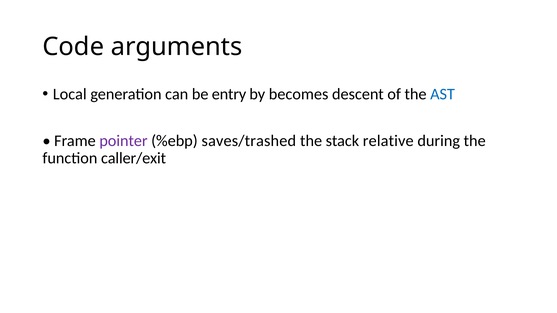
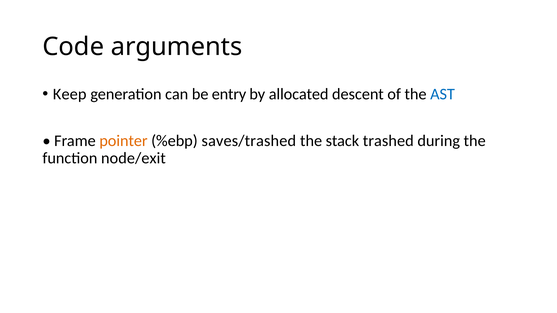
Local: Local -> Keep
becomes: becomes -> allocated
pointer colour: purple -> orange
relative: relative -> trashed
caller/exit: caller/exit -> node/exit
